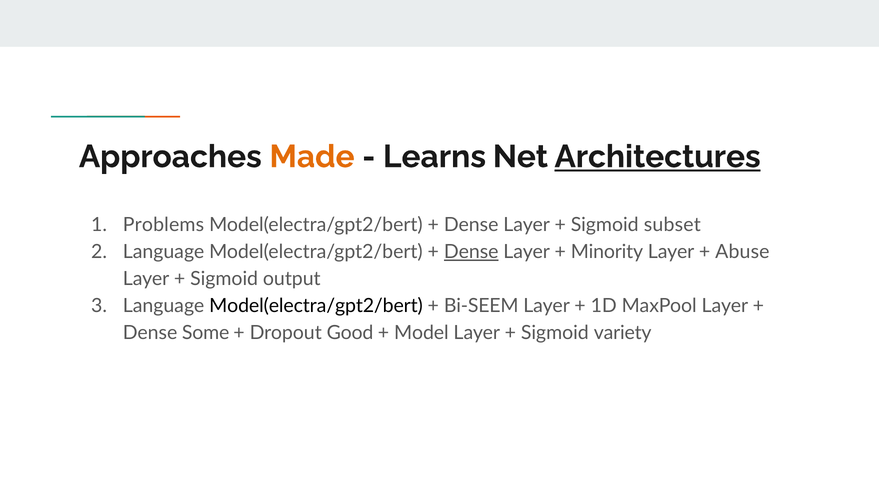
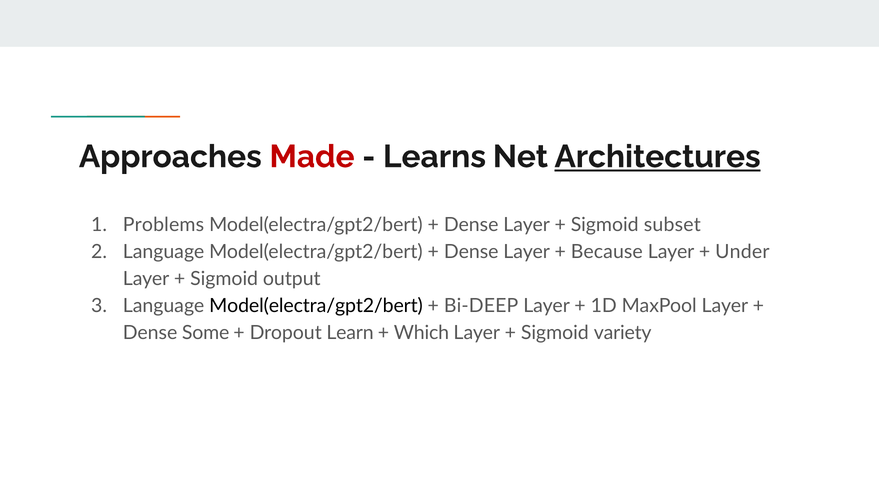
Made colour: orange -> red
Dense at (471, 252) underline: present -> none
Minority: Minority -> Because
Abuse: Abuse -> Under
Bi-SEEM: Bi-SEEM -> Bi-DEEP
Good: Good -> Learn
Model: Model -> Which
